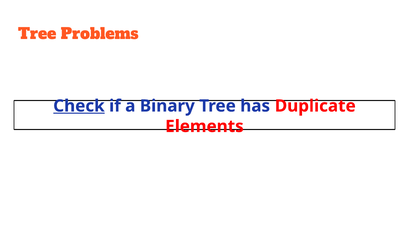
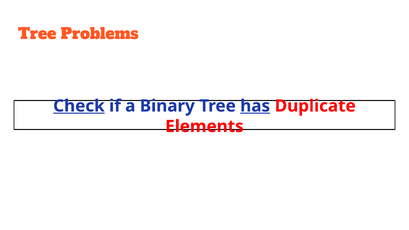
has underline: none -> present
